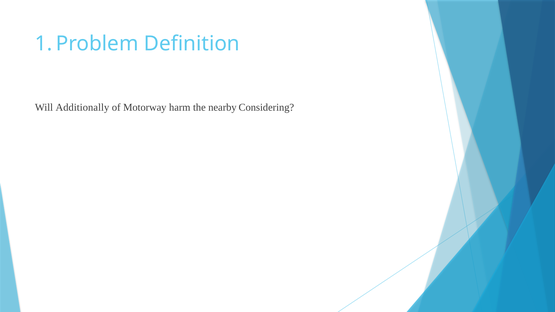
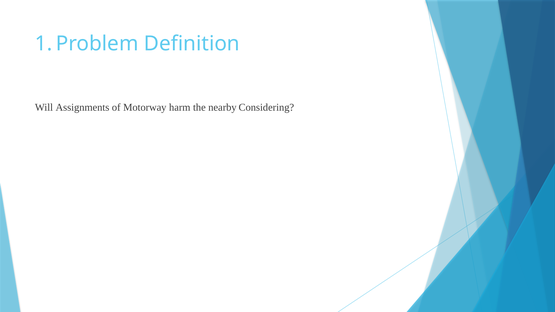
Additionally: Additionally -> Assignments
